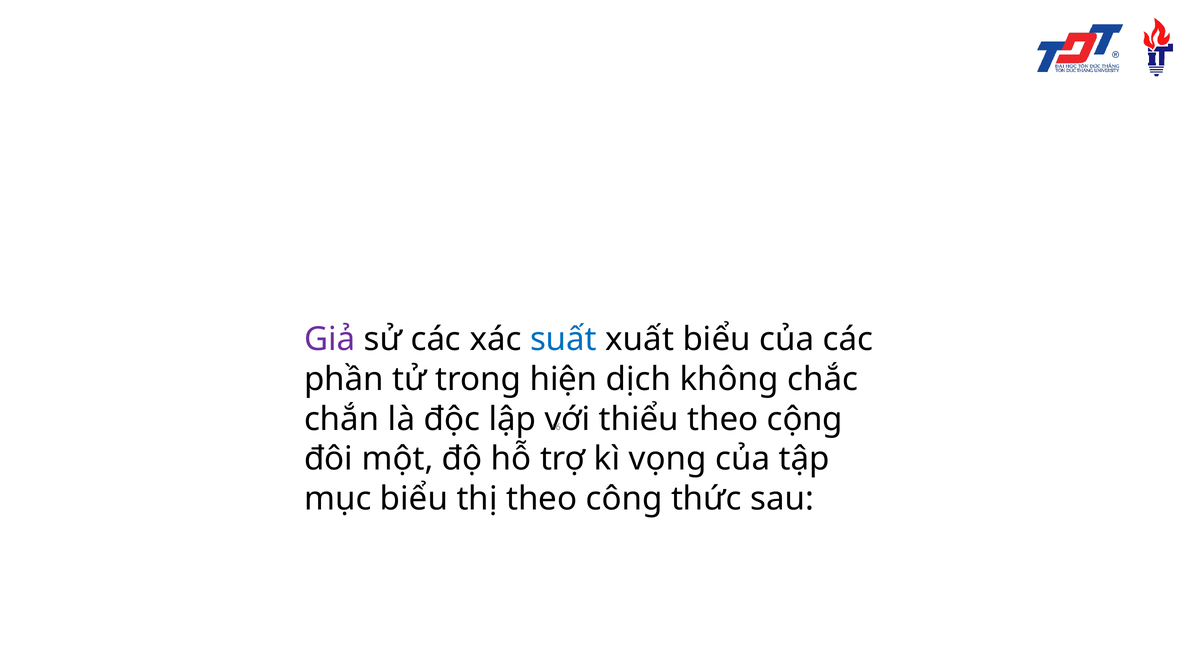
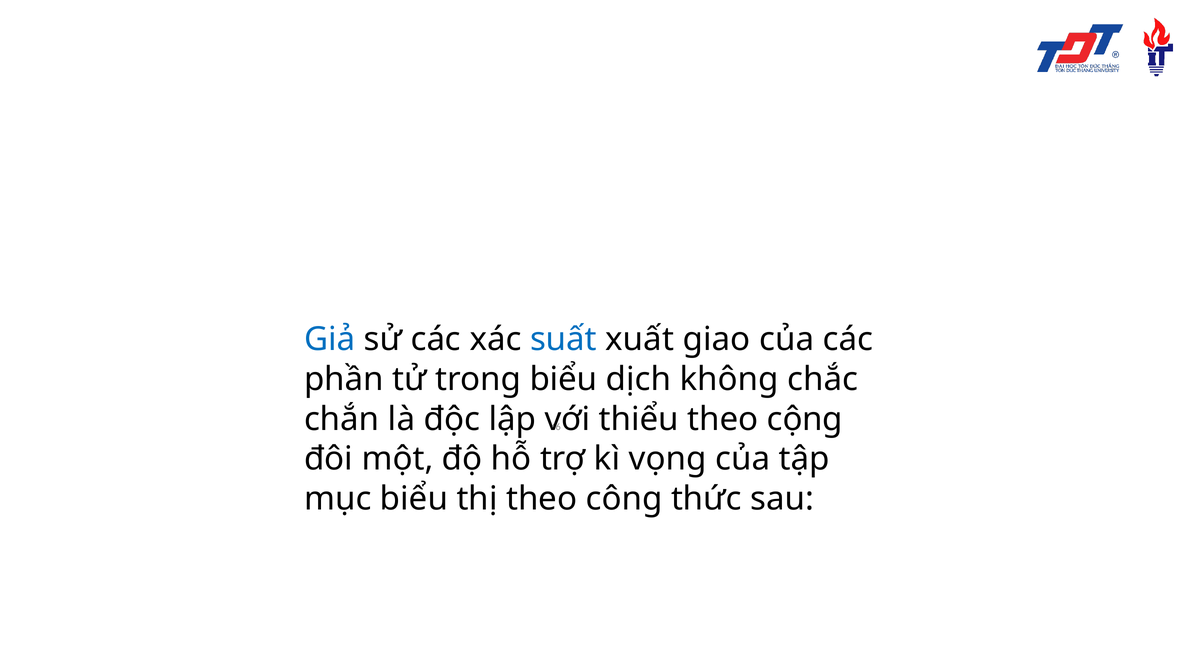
Giả colour: purple -> blue
xuất biểu: biểu -> giao
trong hiện: hiện -> biểu
